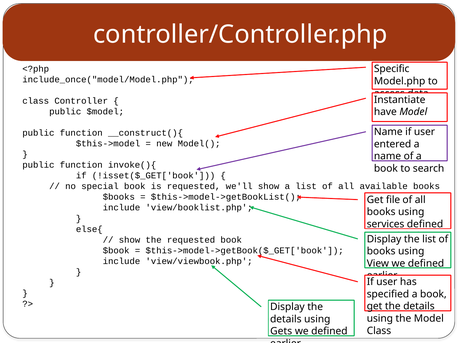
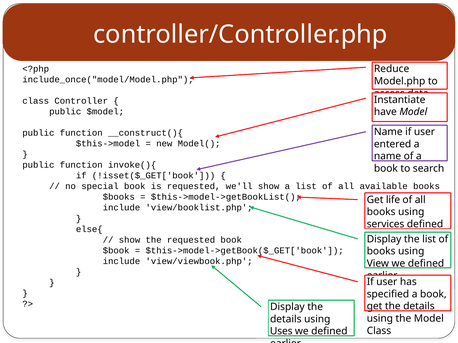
Specific: Specific -> Reduce
file: file -> life
Gets: Gets -> Uses
